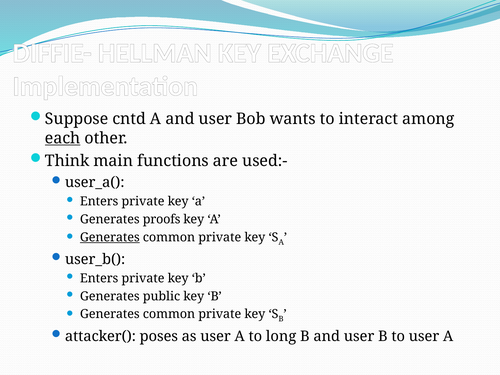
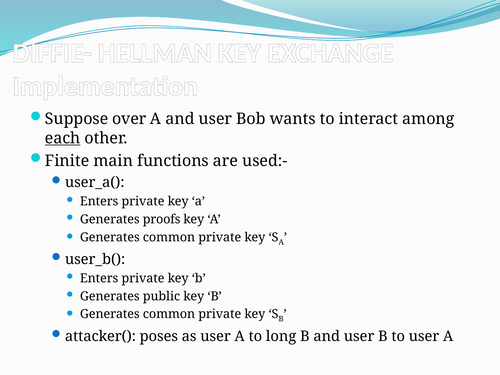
cntd: cntd -> over
Think: Think -> Finite
Generates at (110, 237) underline: present -> none
